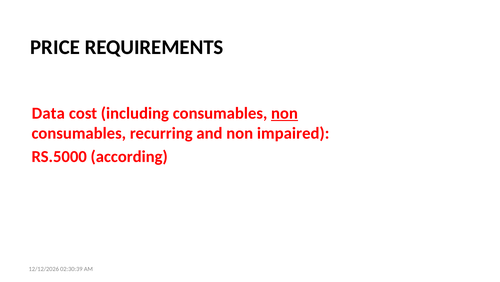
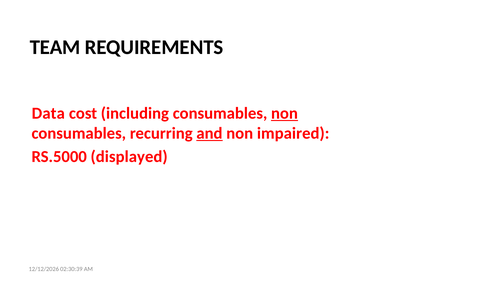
PRICE: PRICE -> TEAM
and underline: none -> present
according: according -> displayed
